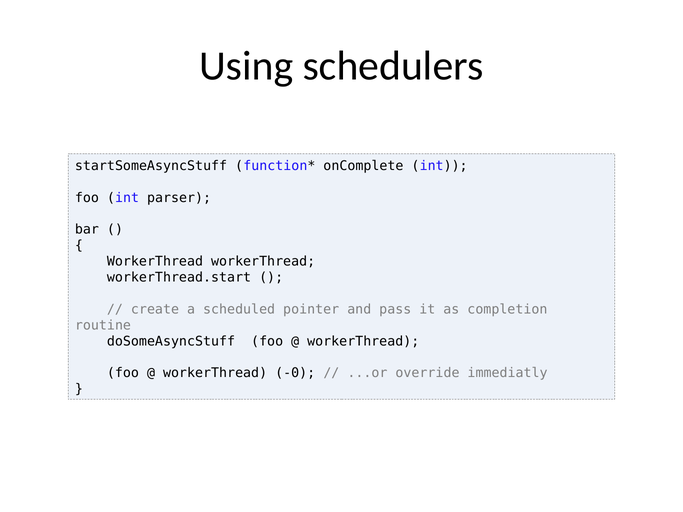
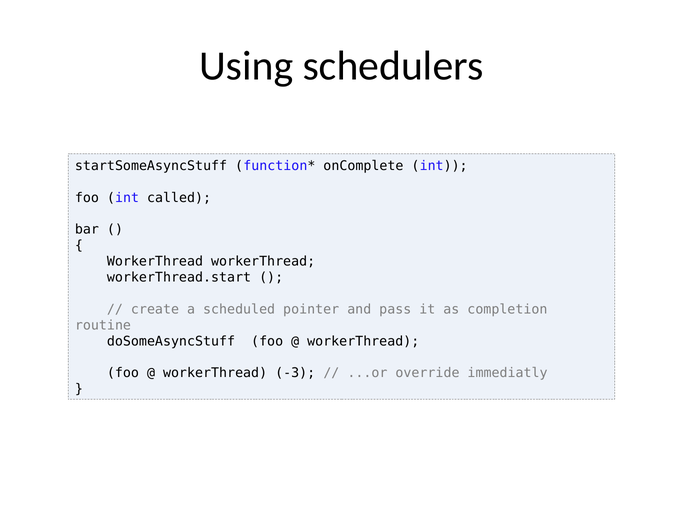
parser: parser -> called
-0: -0 -> -3
